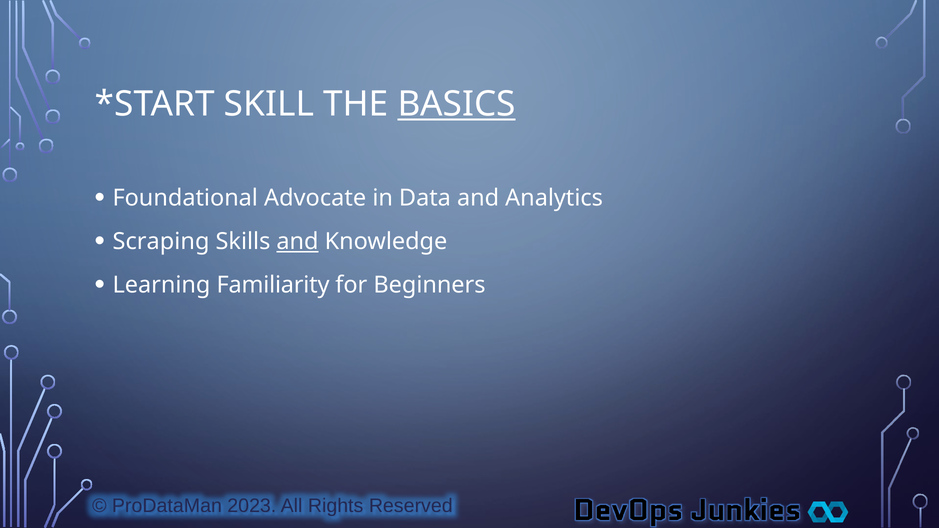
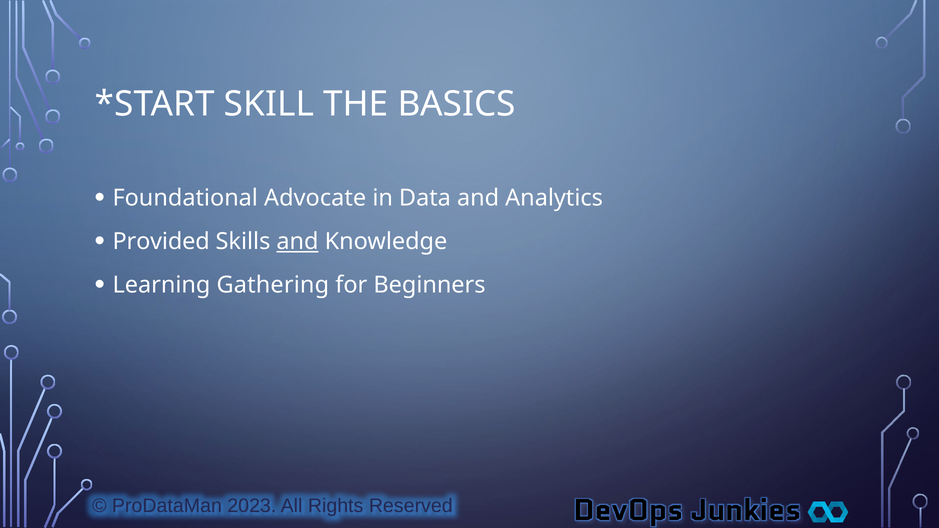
BASICS underline: present -> none
Scraping: Scraping -> Provided
Familiarity: Familiarity -> Gathering
